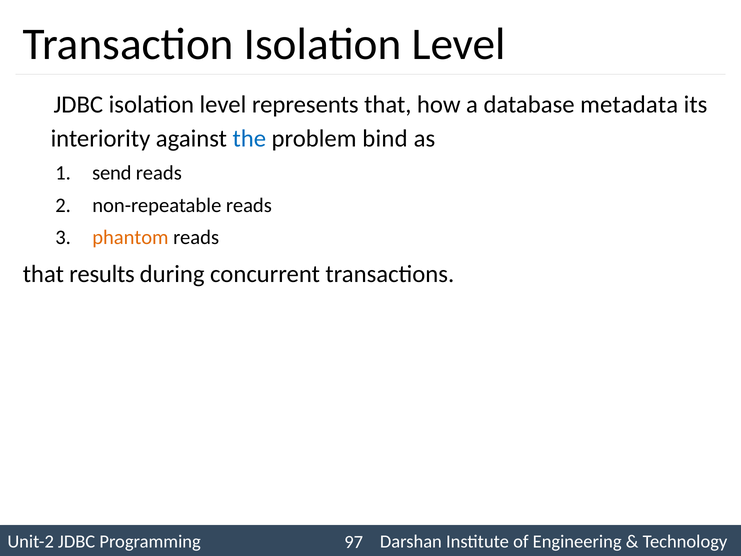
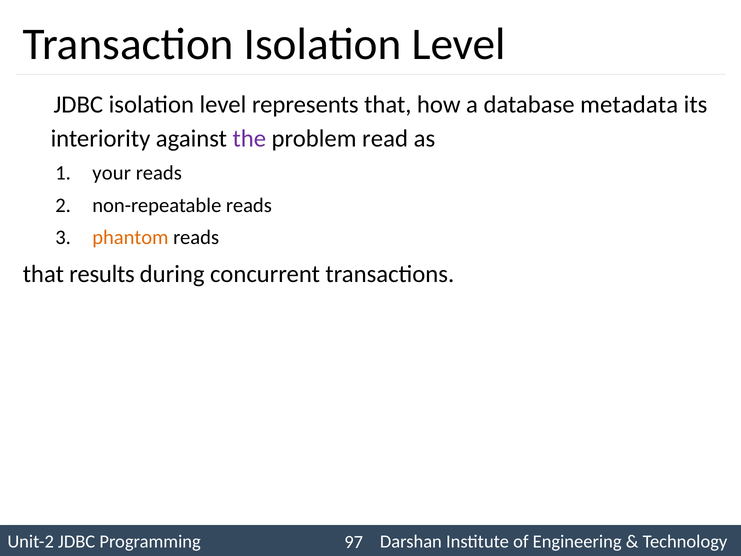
the colour: blue -> purple
bind: bind -> read
send: send -> your
